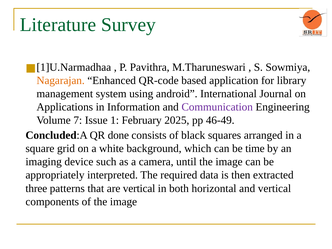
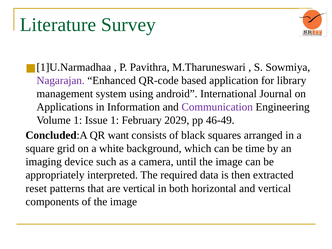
Nagarajan colour: orange -> purple
Volume 7: 7 -> 1
2025: 2025 -> 2029
done: done -> want
three: three -> reset
